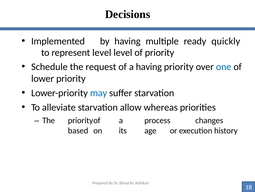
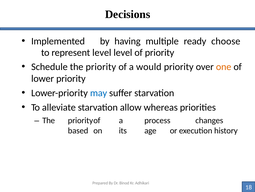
quickly: quickly -> choose
the request: request -> priority
a having: having -> would
one colour: blue -> orange
